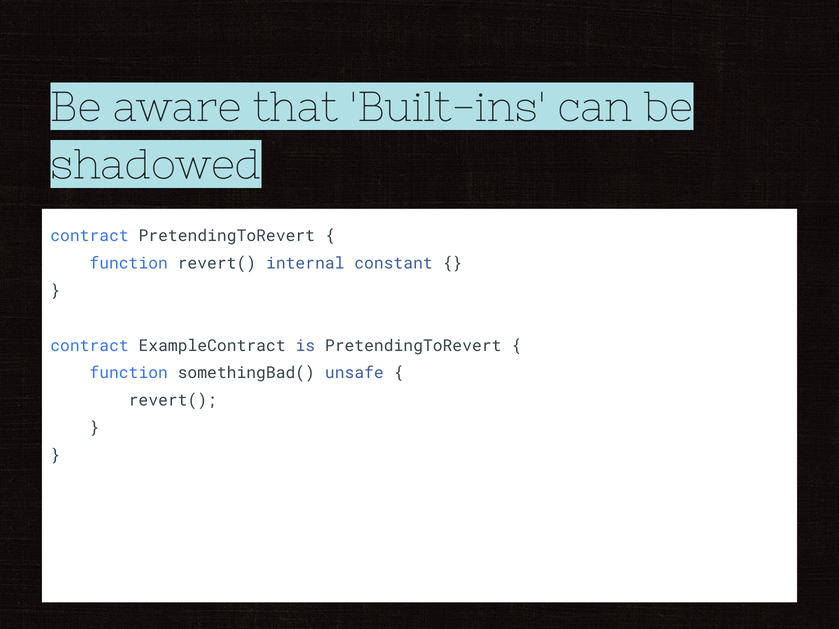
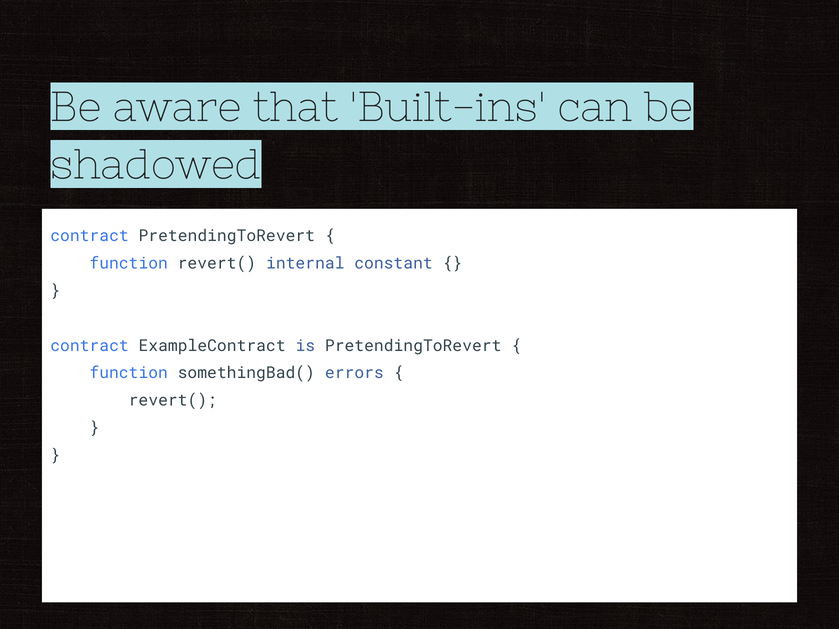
unsafe: unsafe -> errors
